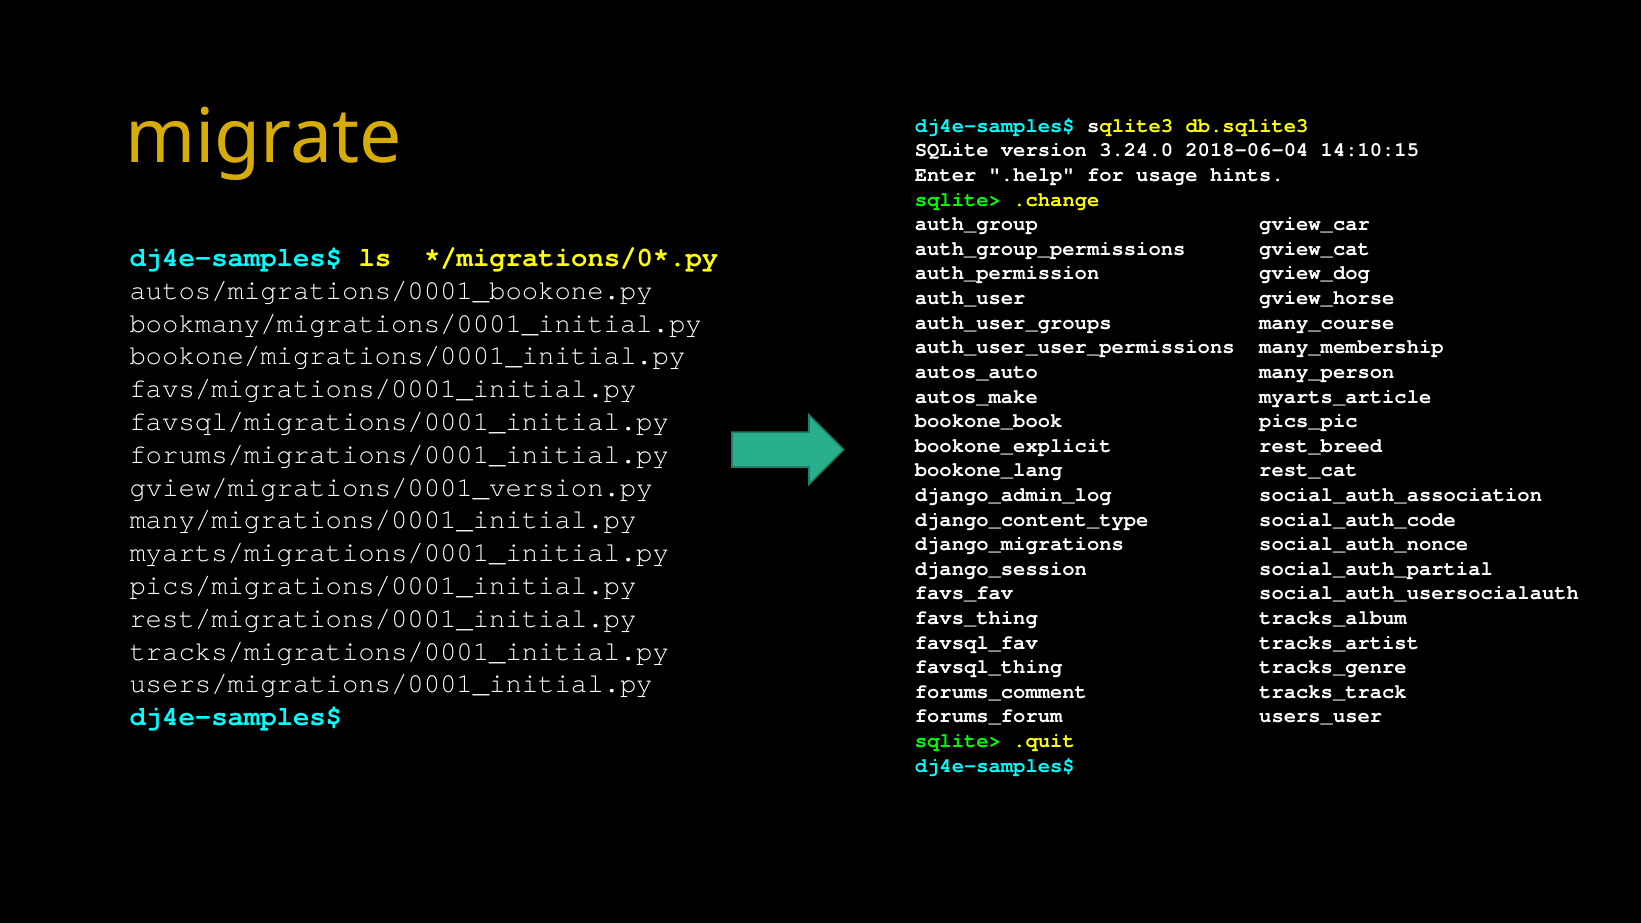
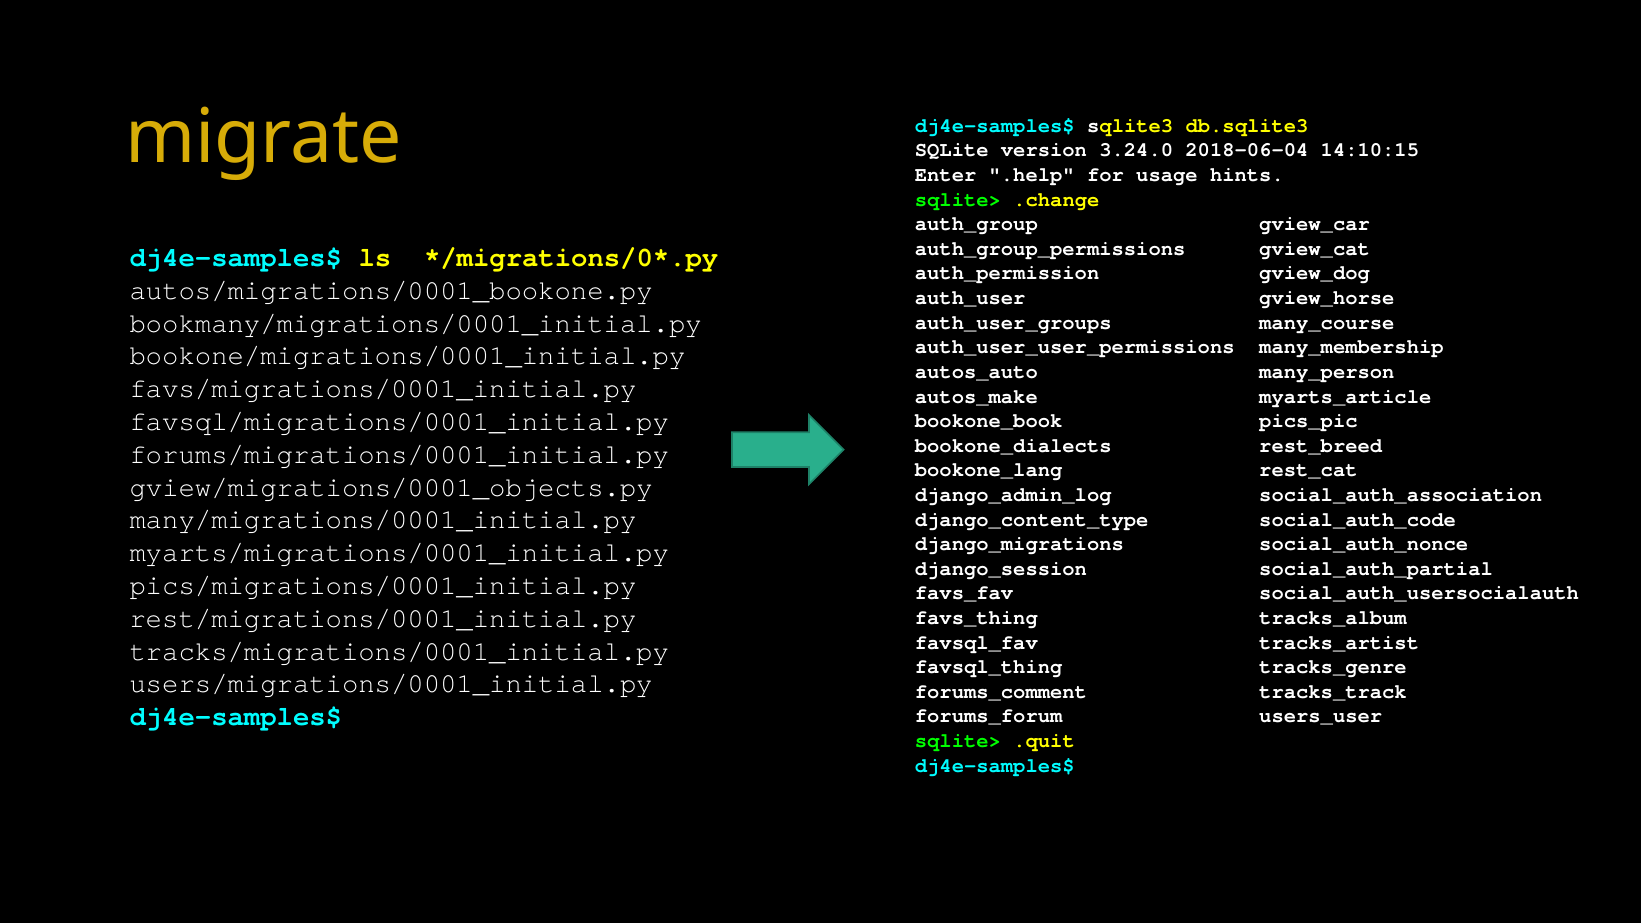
bookone_explicit: bookone_explicit -> bookone_dialects
gview/migrations/0001_version.py: gview/migrations/0001_version.py -> gview/migrations/0001_objects.py
